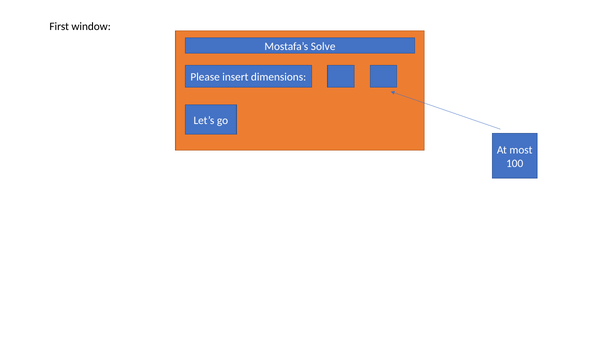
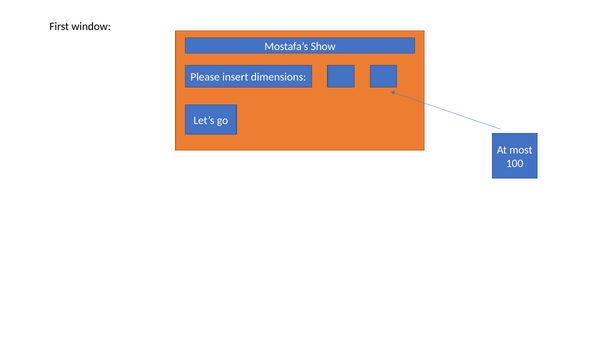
Solve: Solve -> Show
